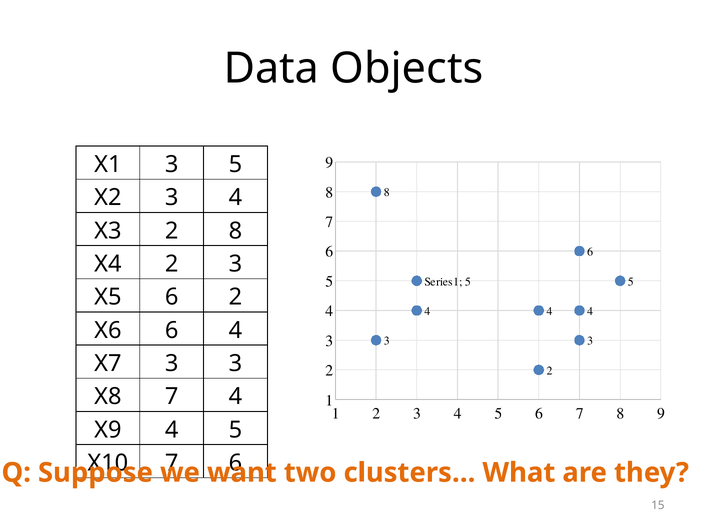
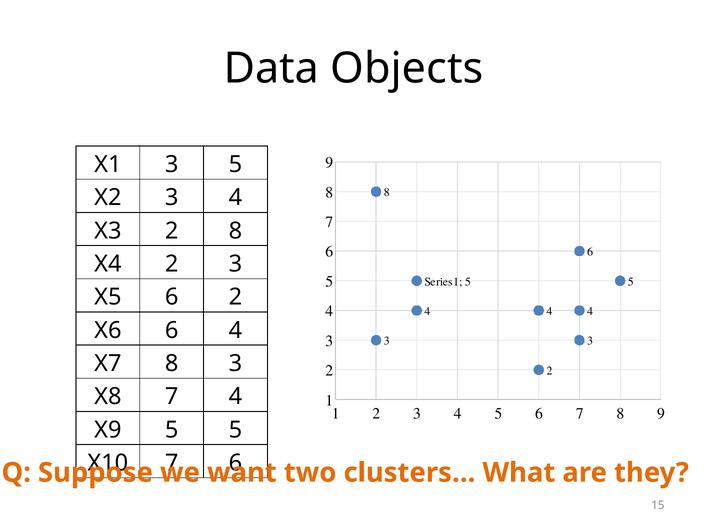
X7 3: 3 -> 8
X9 4: 4 -> 5
